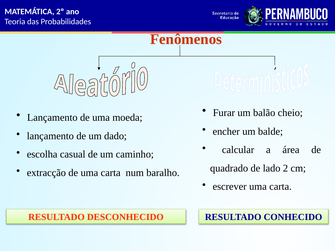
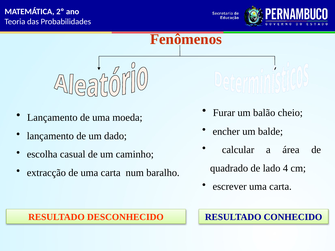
2: 2 -> 4
